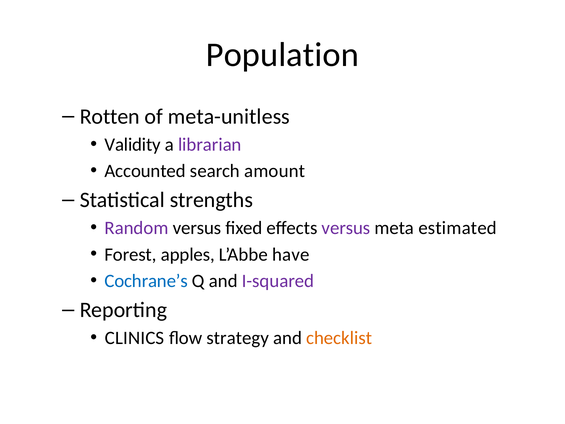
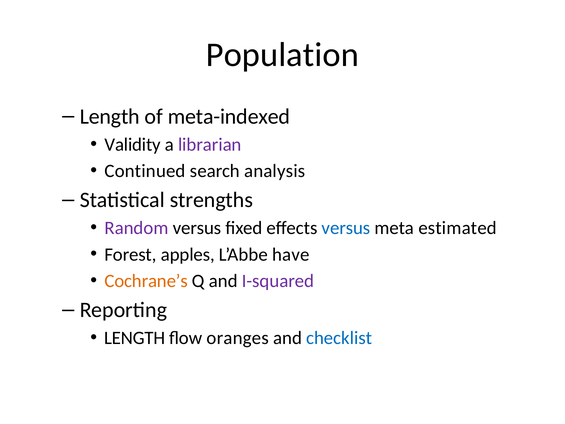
Rotten at (110, 116): Rotten -> Length
meta-unitless: meta-unitless -> meta-indexed
Accounted: Accounted -> Continued
amount: amount -> analysis
versus at (346, 228) colour: purple -> blue
Cochrane’s colour: blue -> orange
CLINICS at (135, 338): CLINICS -> LENGTH
strategy: strategy -> oranges
checklist colour: orange -> blue
